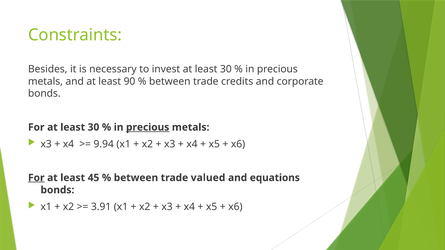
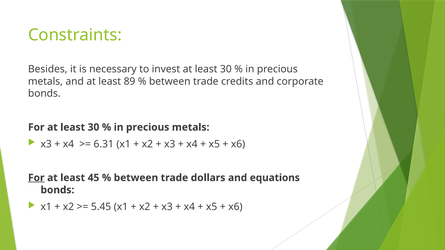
90: 90 -> 89
precious at (148, 127) underline: present -> none
9.94: 9.94 -> 6.31
valued: valued -> dollars
3.91: 3.91 -> 5.45
